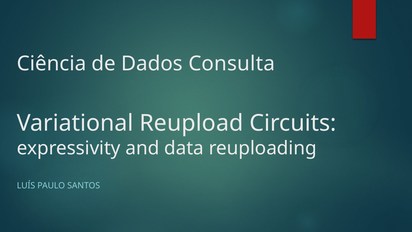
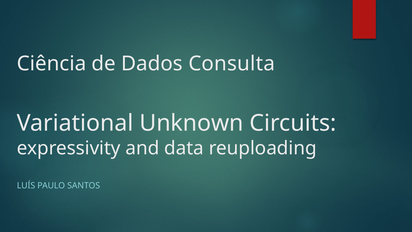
Reupload: Reupload -> Unknown
